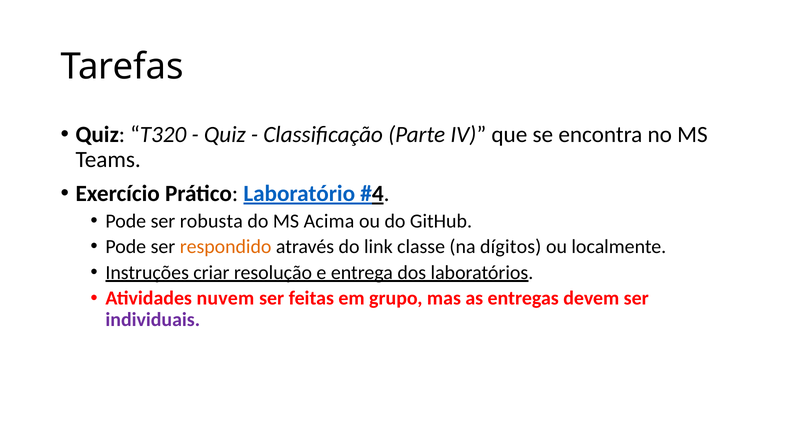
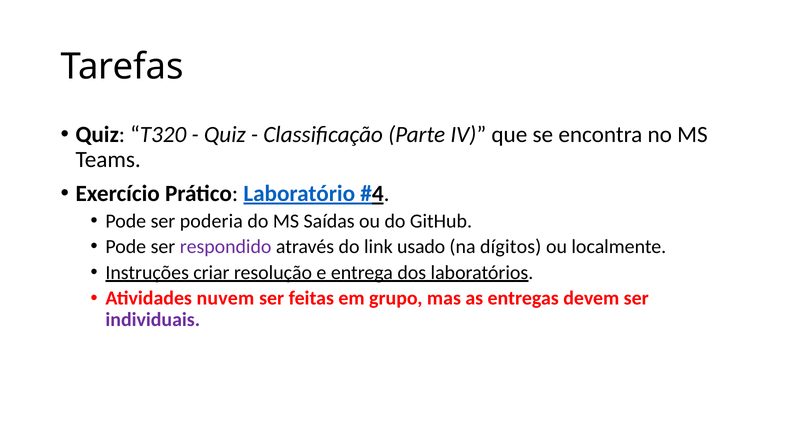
robusta: robusta -> poderia
Acima: Acima -> Saídas
respondido colour: orange -> purple
classe: classe -> usado
